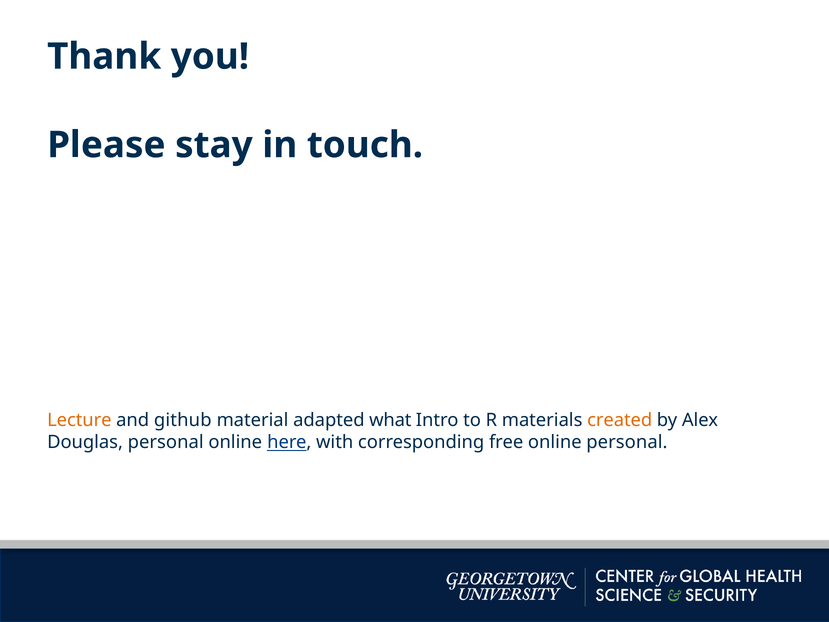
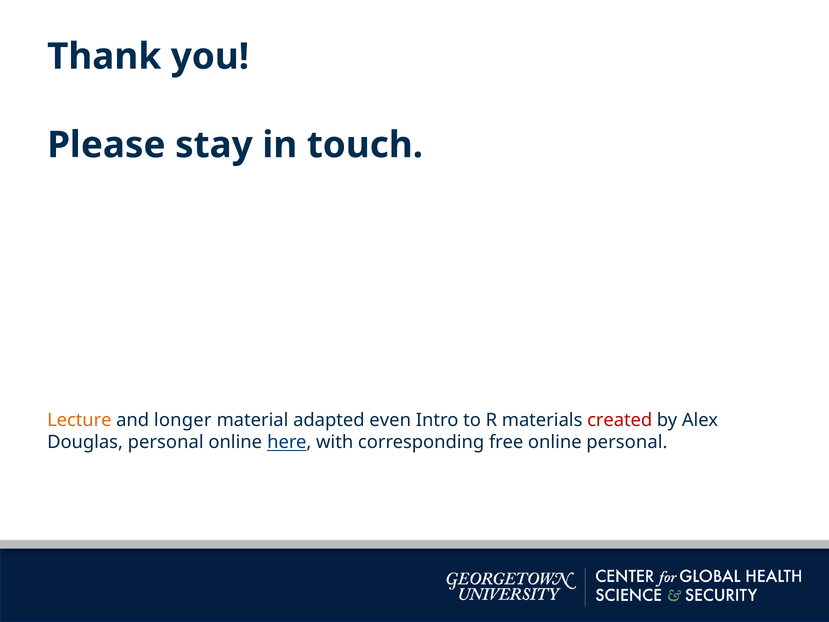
github: github -> longer
what: what -> even
created colour: orange -> red
